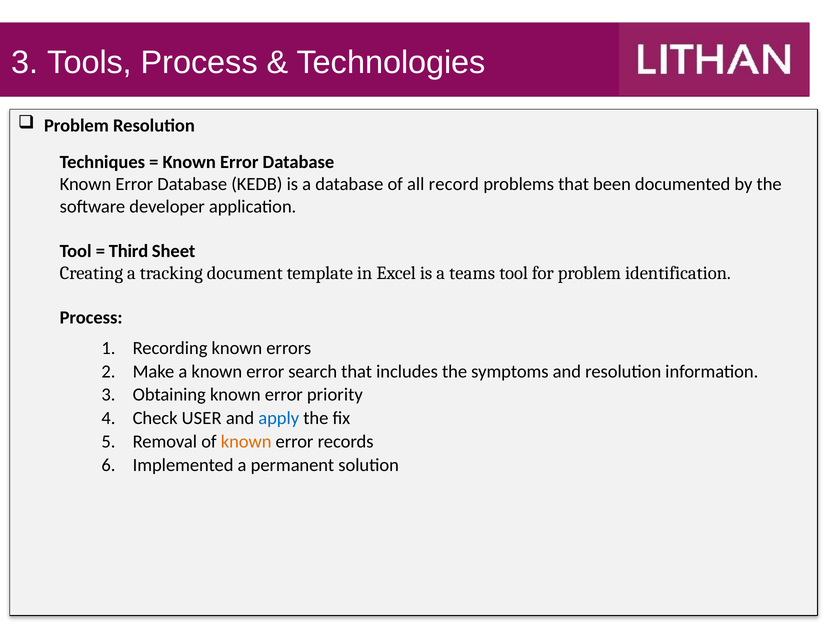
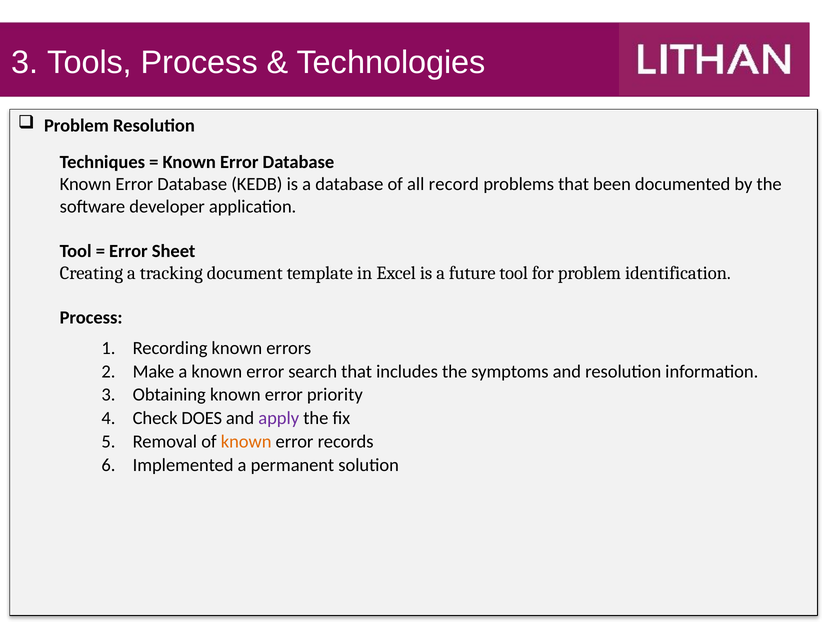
Third at (128, 251): Third -> Error
teams: teams -> future
USER: USER -> DOES
apply colour: blue -> purple
